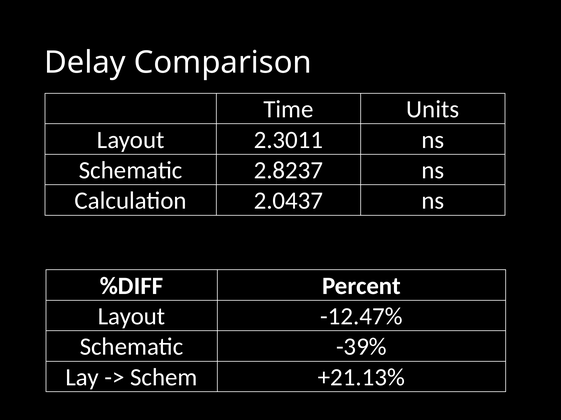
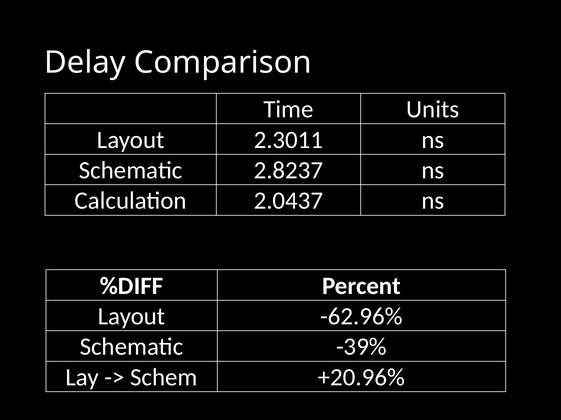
-12.47%: -12.47% -> -62.96%
+21.13%: +21.13% -> +20.96%
